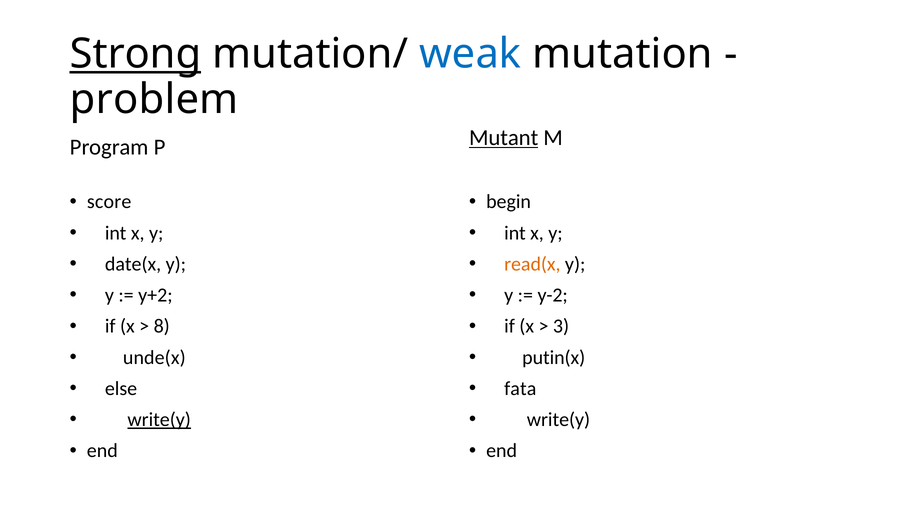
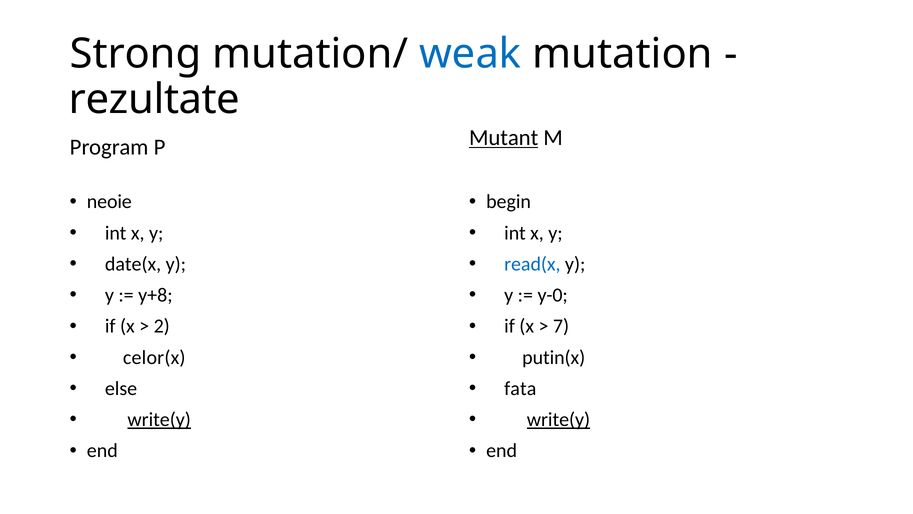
Strong underline: present -> none
problem: problem -> rezultate
score: score -> neoie
read(x colour: orange -> blue
y+2: y+2 -> y+8
y-2: y-2 -> y-0
8: 8 -> 2
3: 3 -> 7
unde(x: unde(x -> celor(x
write(y at (558, 419) underline: none -> present
